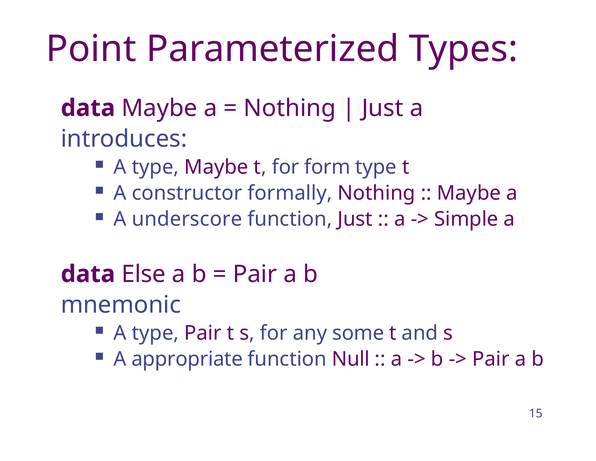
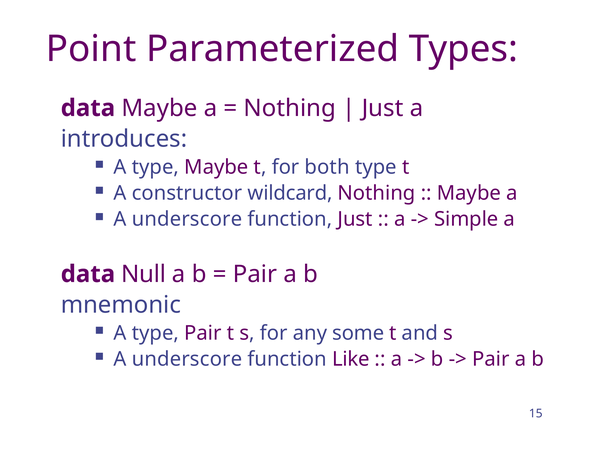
form: form -> both
formally: formally -> wildcard
Else: Else -> Null
appropriate at (187, 359): appropriate -> underscore
Null: Null -> Like
